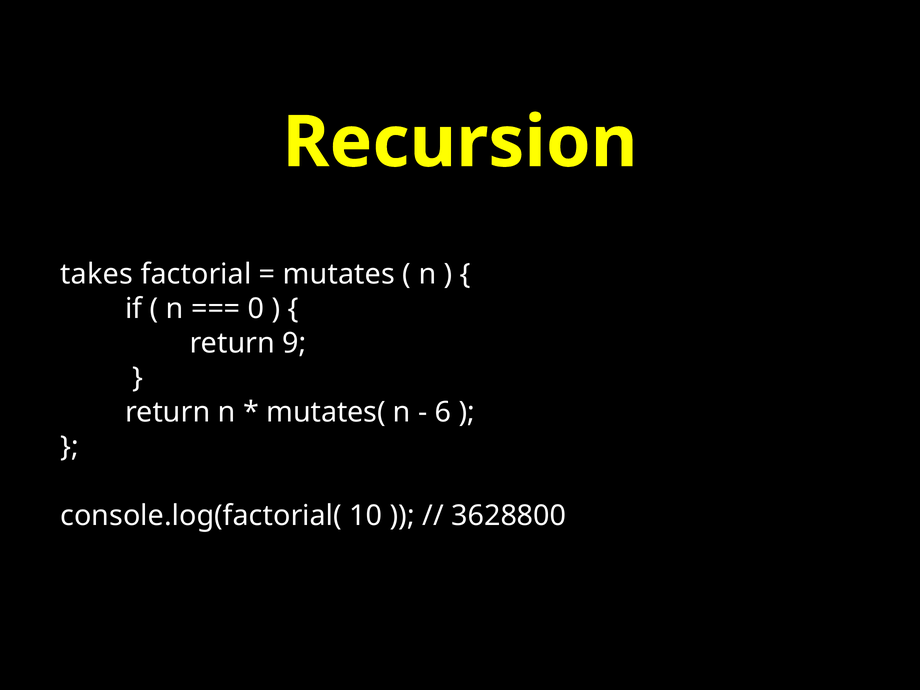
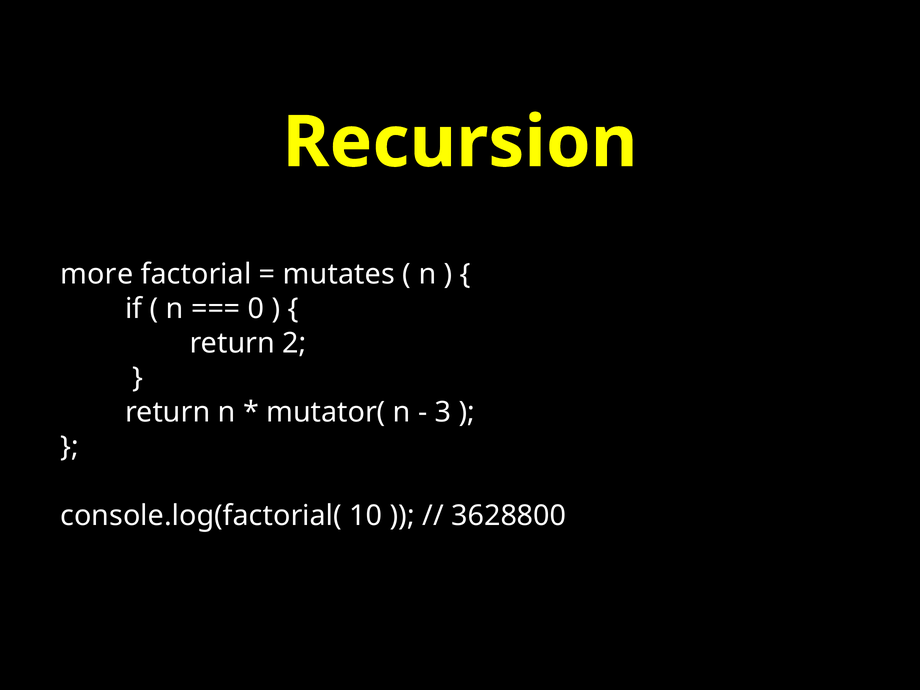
takes: takes -> more
9: 9 -> 2
mutates(: mutates( -> mutator(
6: 6 -> 3
